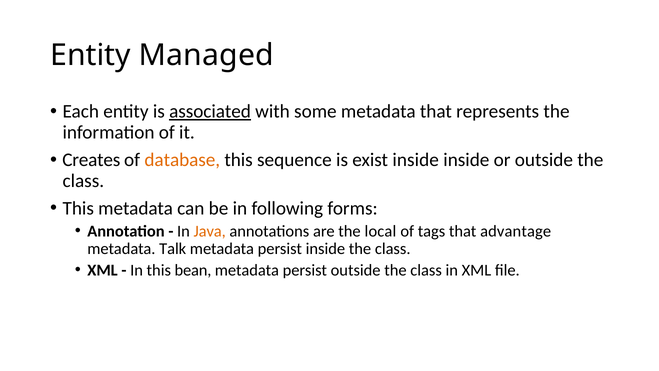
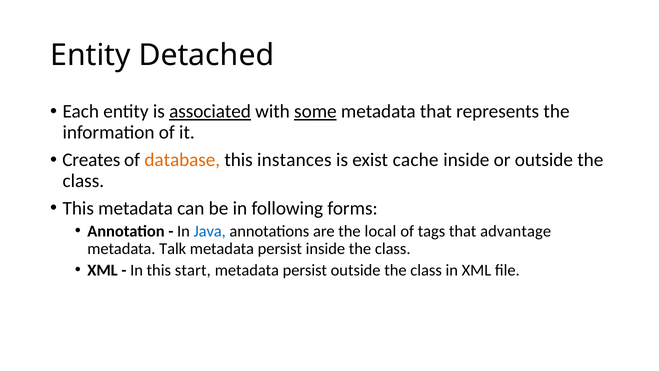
Managed: Managed -> Detached
some underline: none -> present
sequence: sequence -> instances
exist inside: inside -> cache
Java colour: orange -> blue
bean: bean -> start
